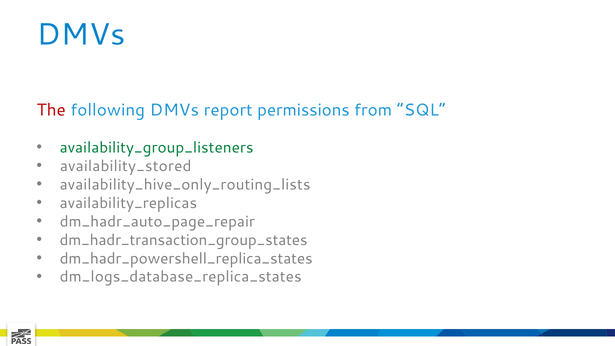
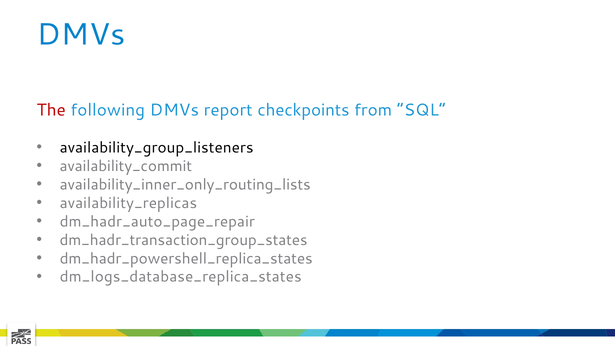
permissions: permissions -> checkpoints
availability_group_listeners colour: green -> black
availability_stored: availability_stored -> availability_commit
availability_hive_only_routing_lists: availability_hive_only_routing_lists -> availability_inner_only_routing_lists
